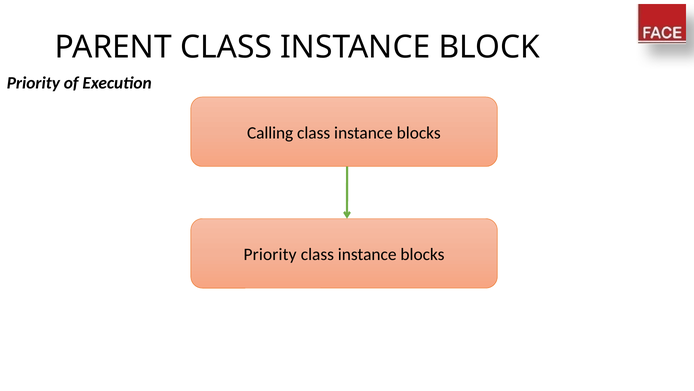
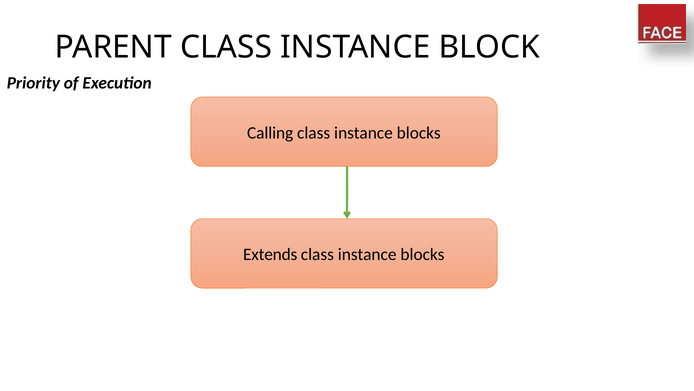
Priority at (270, 254): Priority -> Extends
